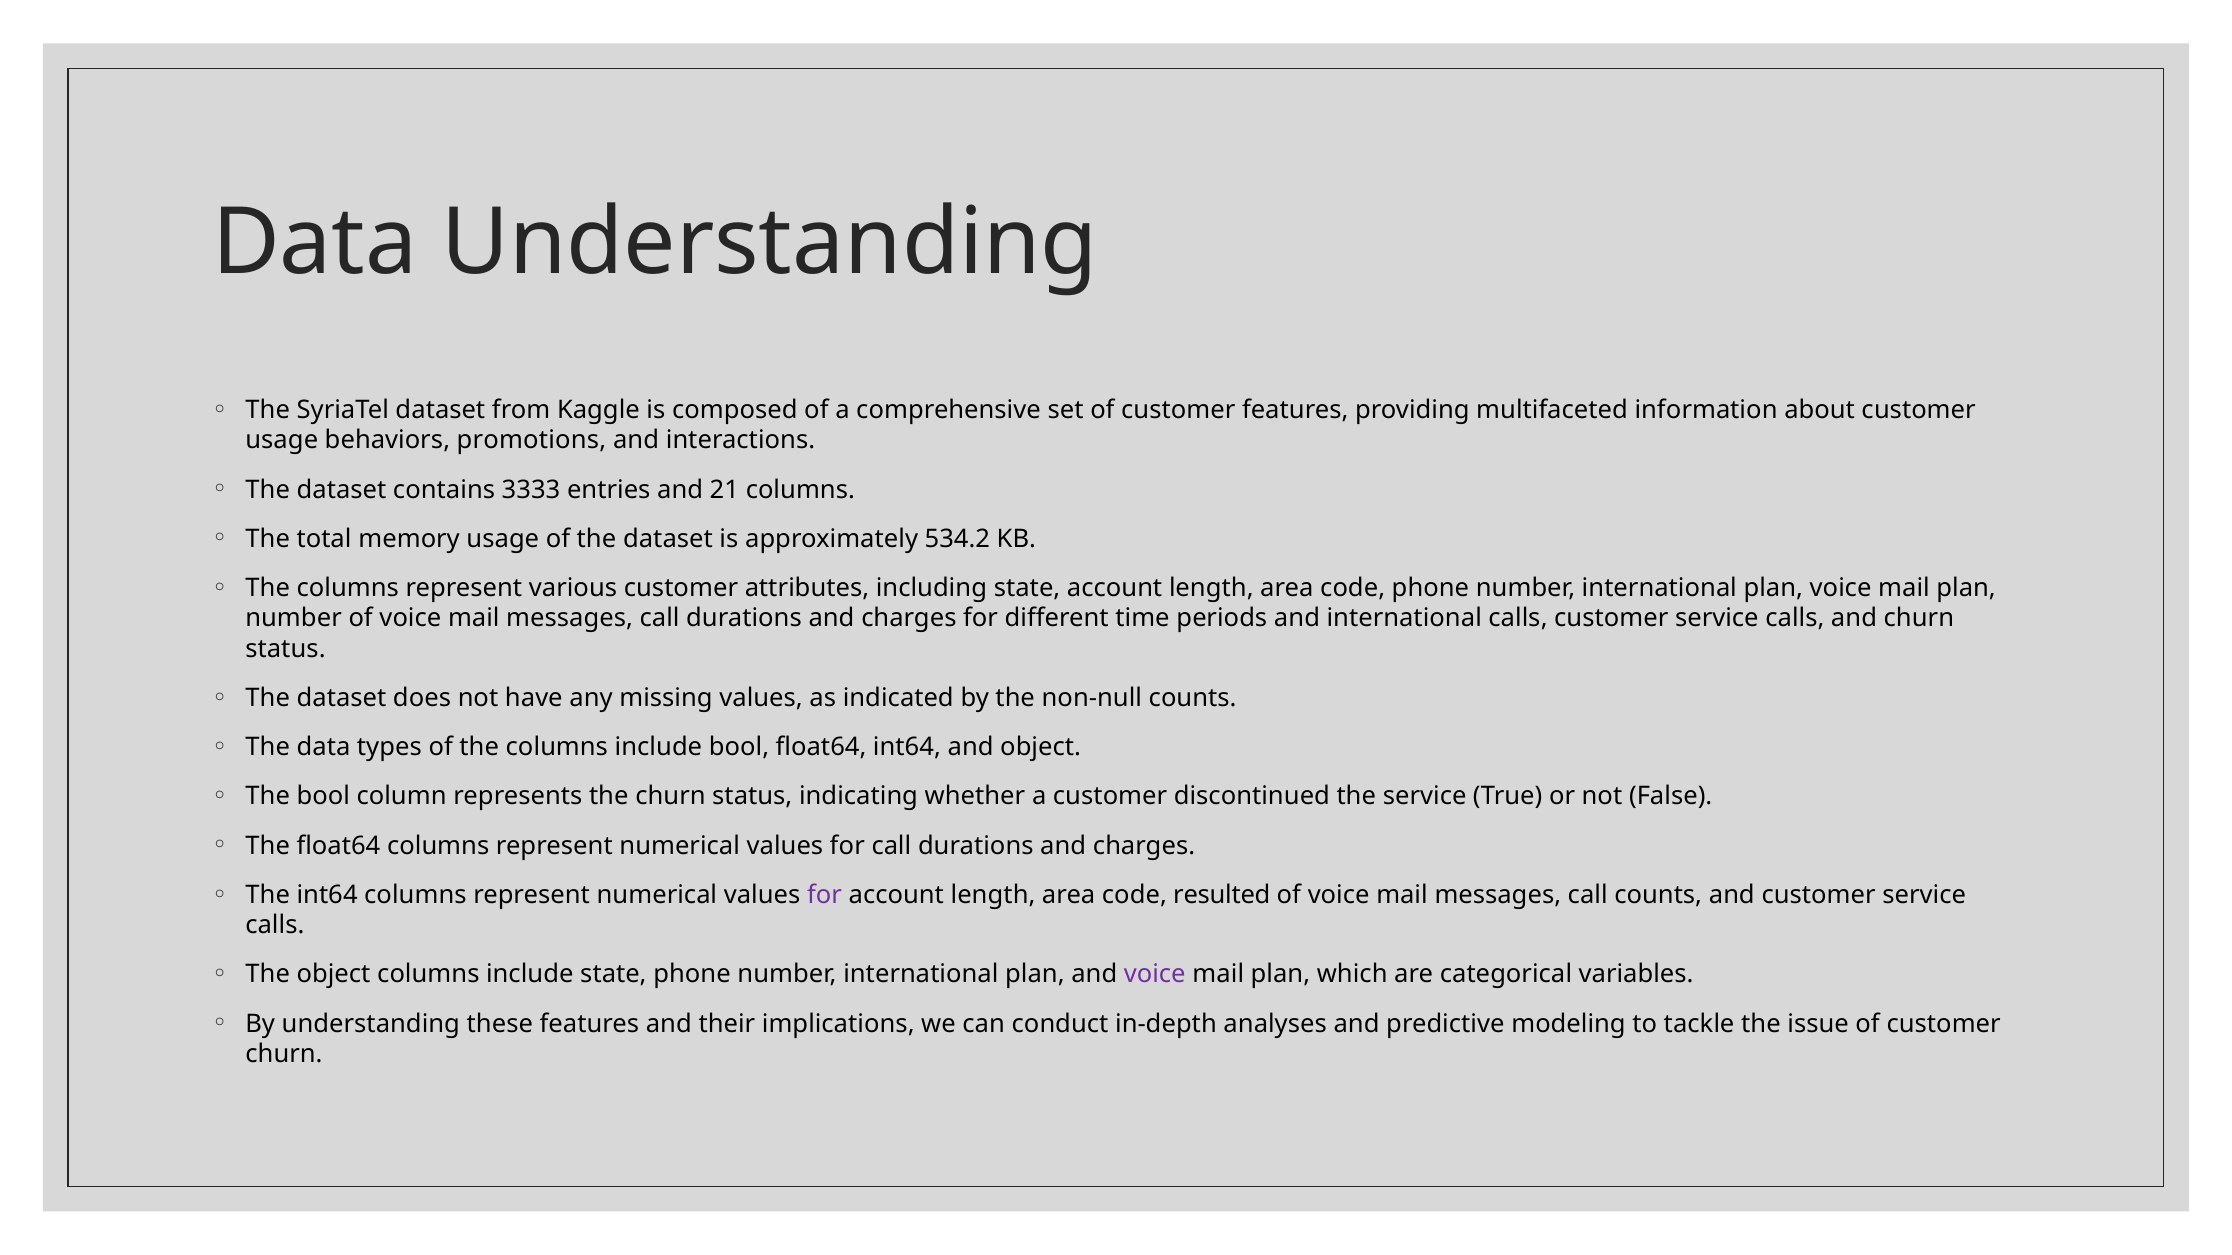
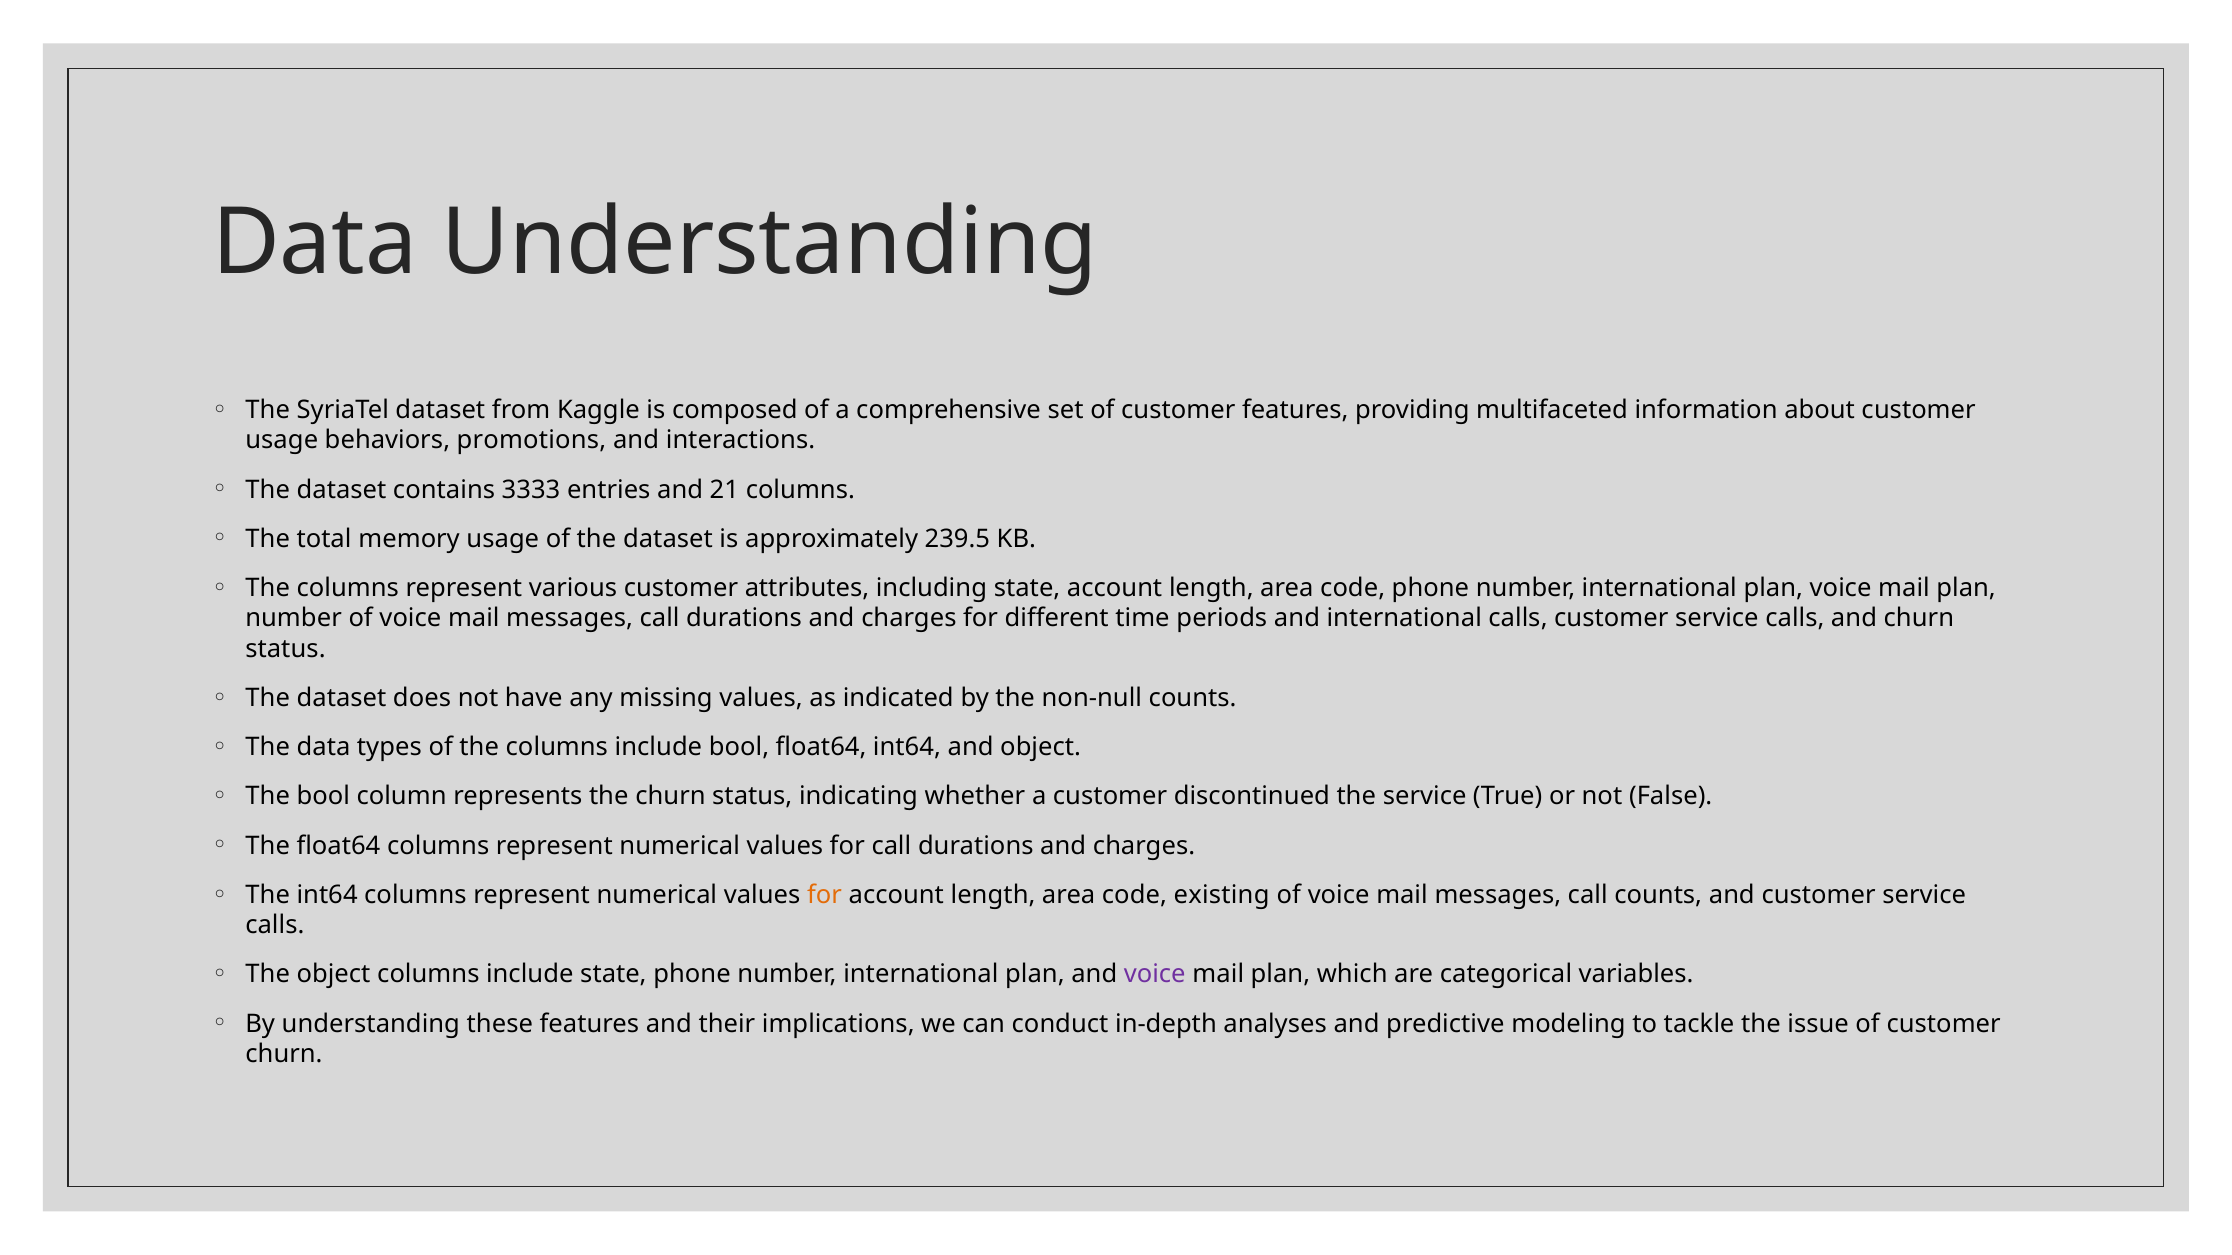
534.2: 534.2 -> 239.5
for at (825, 895) colour: purple -> orange
resulted: resulted -> existing
